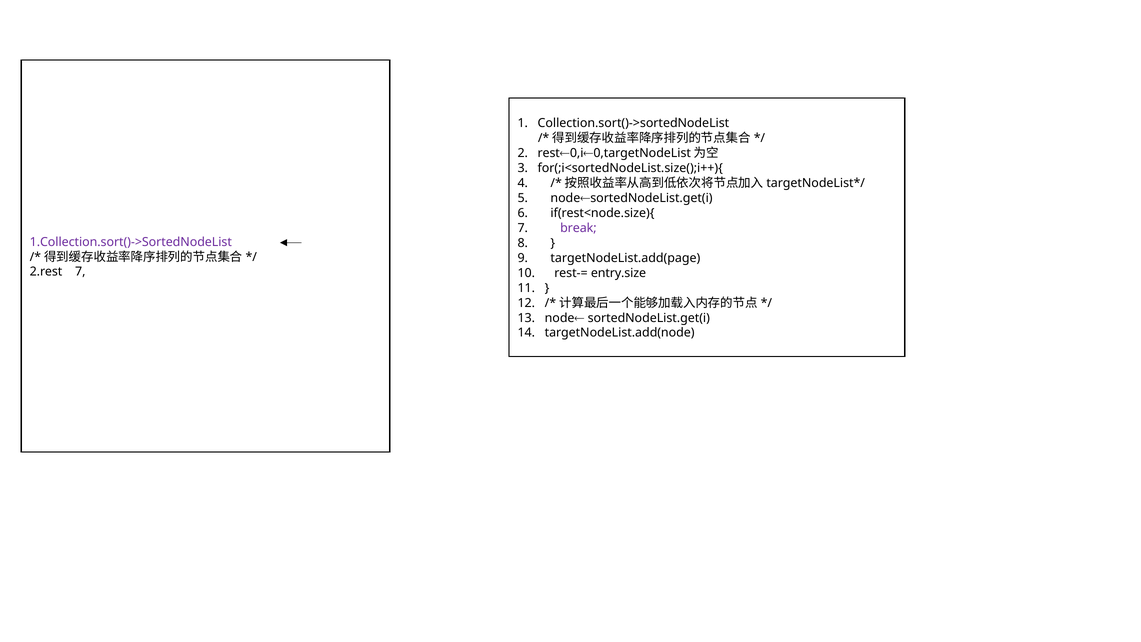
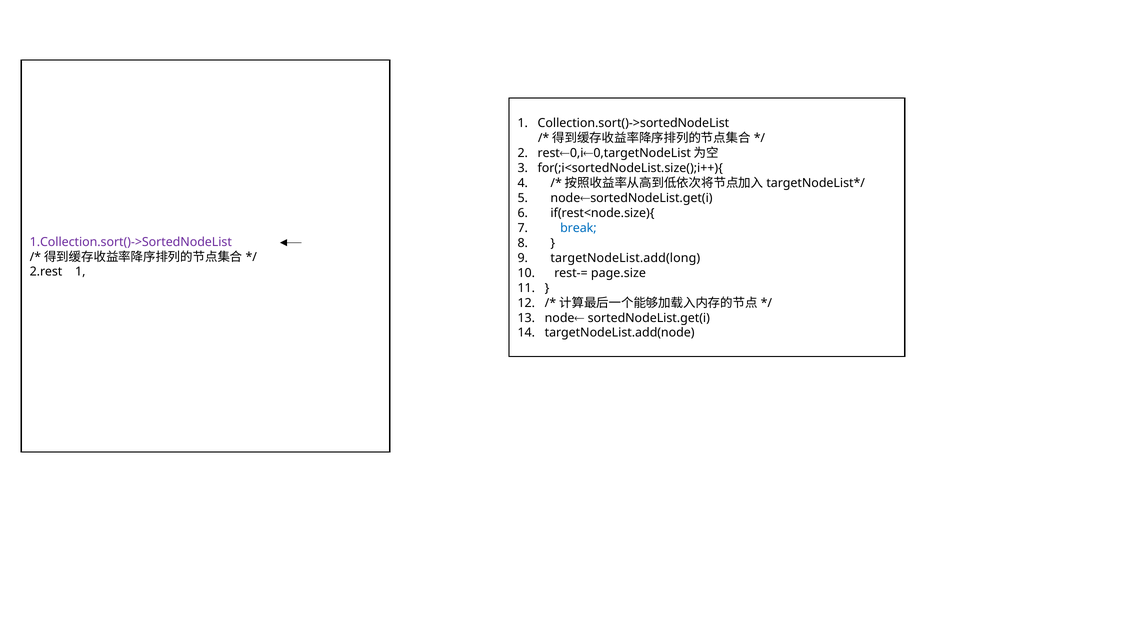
break colour: purple -> blue
targetNodeList.add(page: targetNodeList.add(page -> targetNodeList.add(long
2.rest 7: 7 -> 1
entry.size: entry.size -> page.size
